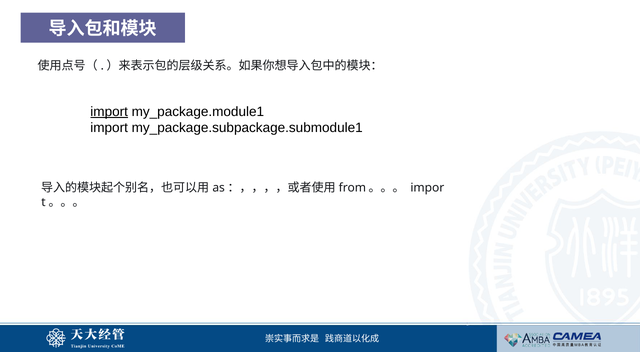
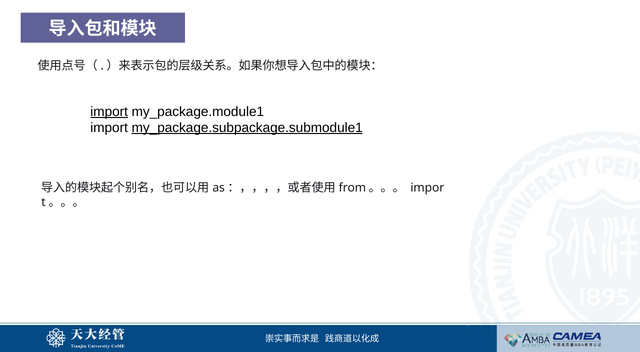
my_package.subpackage.submodule1 underline: none -> present
